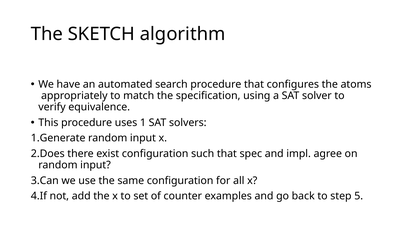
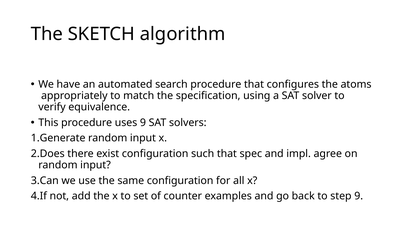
uses 1: 1 -> 9
step 5: 5 -> 9
